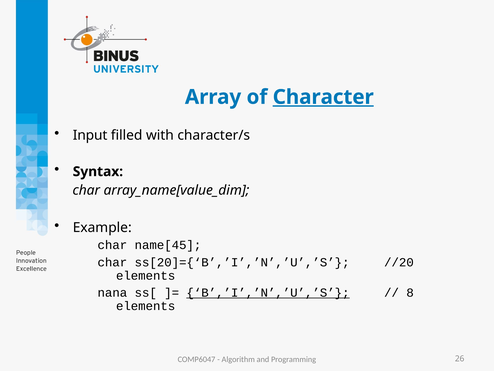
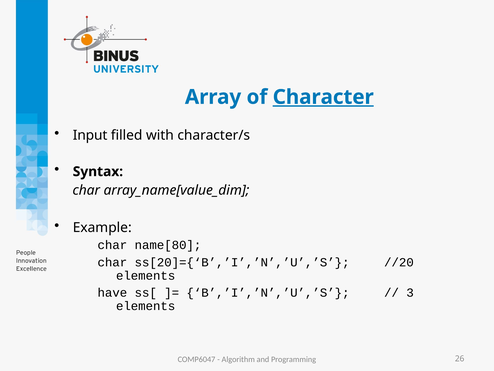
name[45: name[45 -> name[80
nana: nana -> have
B’,’I’,’N’,’U’,’S underline: present -> none
8: 8 -> 3
